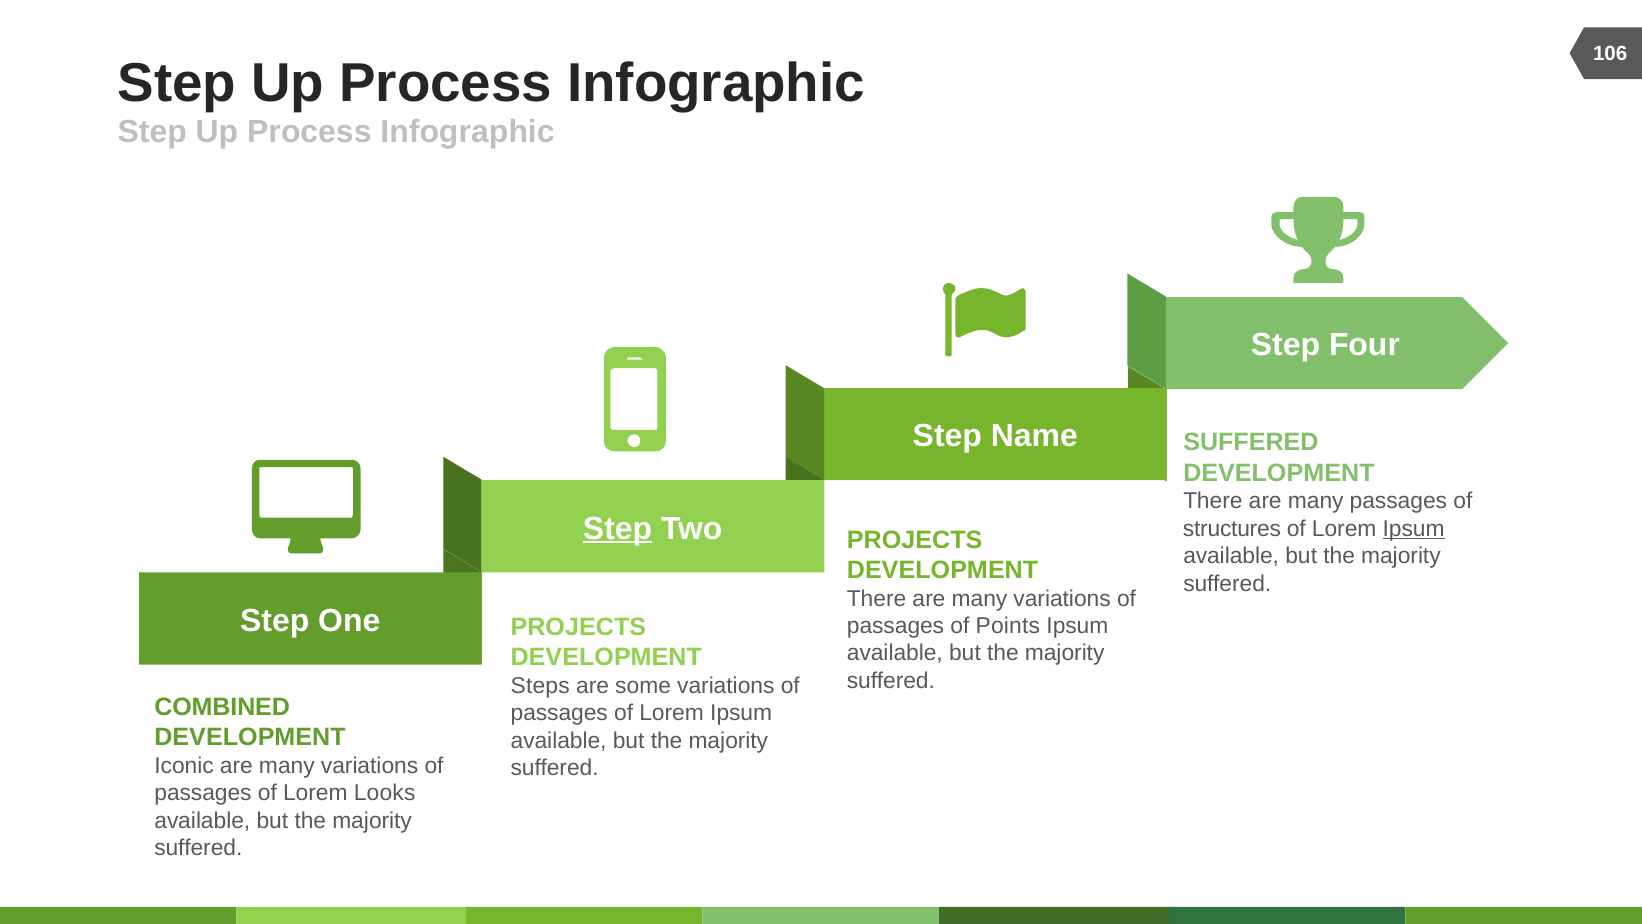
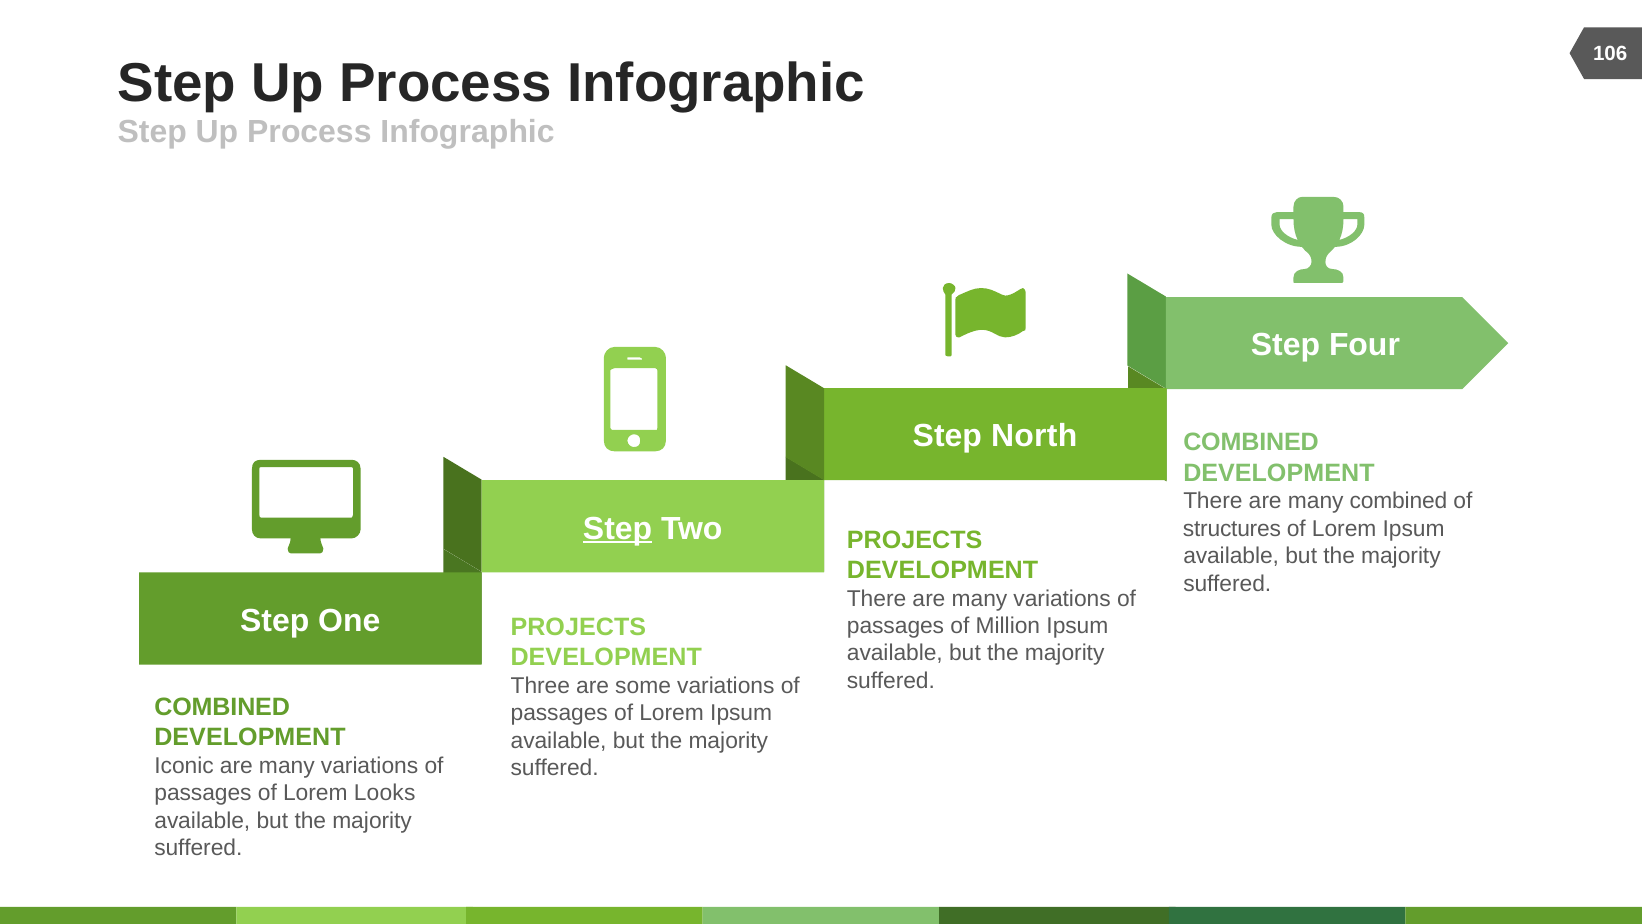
Name: Name -> North
SUFFERED at (1251, 442): SUFFERED -> COMBINED
many passages: passages -> combined
Ipsum at (1414, 529) underline: present -> none
Points: Points -> Million
Steps: Steps -> Three
